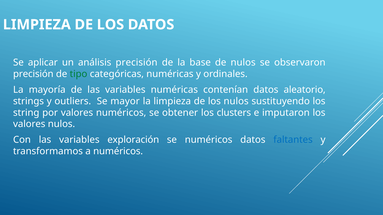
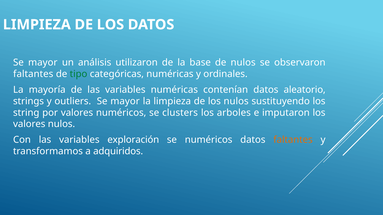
aplicar at (43, 63): aplicar -> mayor
análisis precisión: precisión -> utilizaron
precisión at (33, 74): precisión -> faltantes
obtener: obtener -> clusters
clusters: clusters -> arboles
faltantes at (293, 140) colour: blue -> orange
a numéricos: numéricos -> adquiridos
